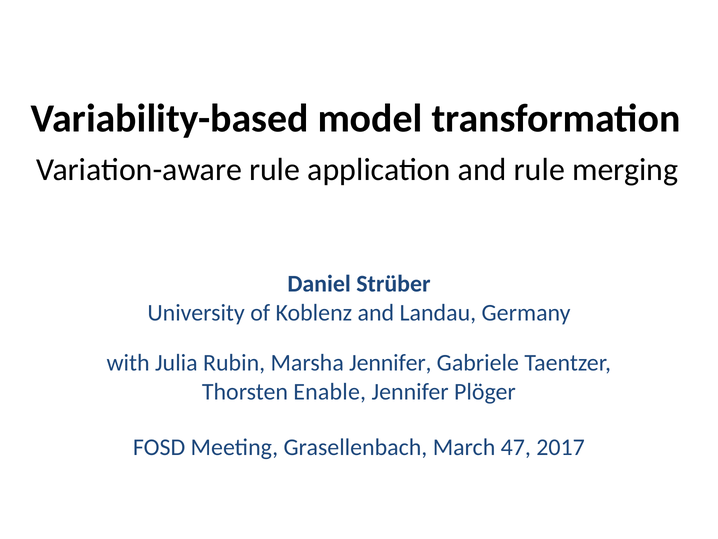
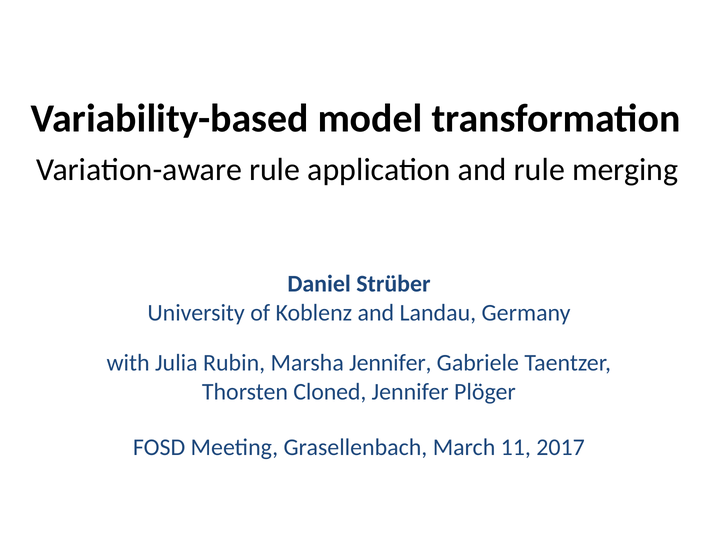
Enable: Enable -> Cloned
47: 47 -> 11
